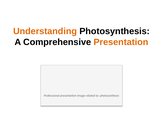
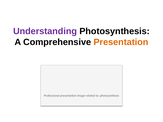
Understanding colour: orange -> purple
